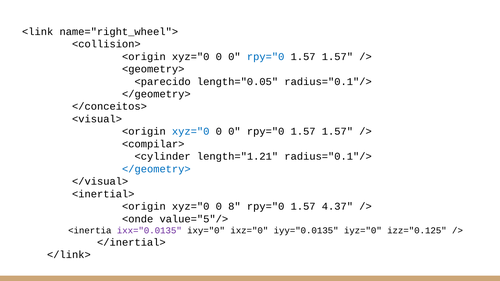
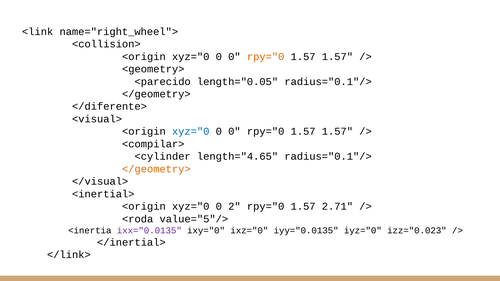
rpy="0 at (266, 57) colour: blue -> orange
</conceitos>: </conceitos> -> </diferente>
length="1.21: length="1.21 -> length="4.65
</geometry> at (156, 169) colour: blue -> orange
8: 8 -> 2
4.37: 4.37 -> 2.71
<onde: <onde -> <roda
izz="0.125: izz="0.125 -> izz="0.023
